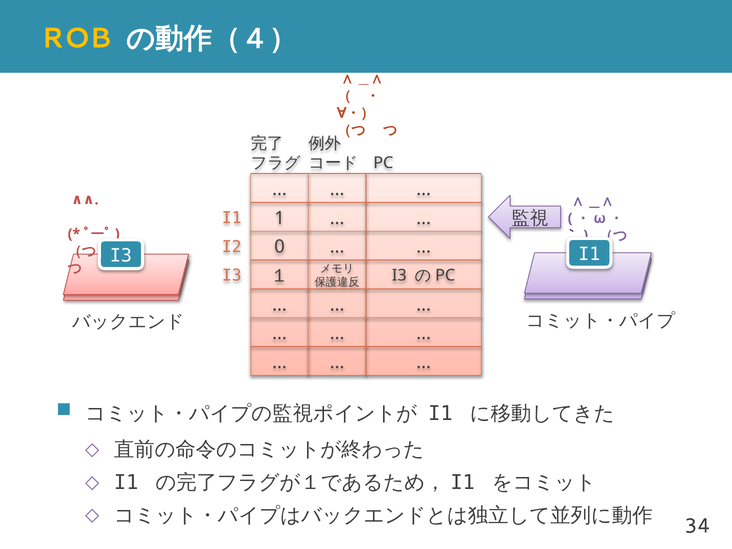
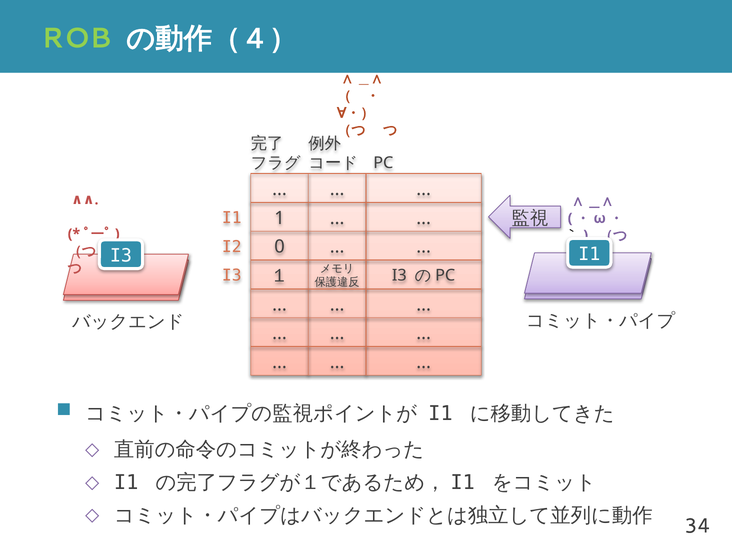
ROB colour: yellow -> light green
